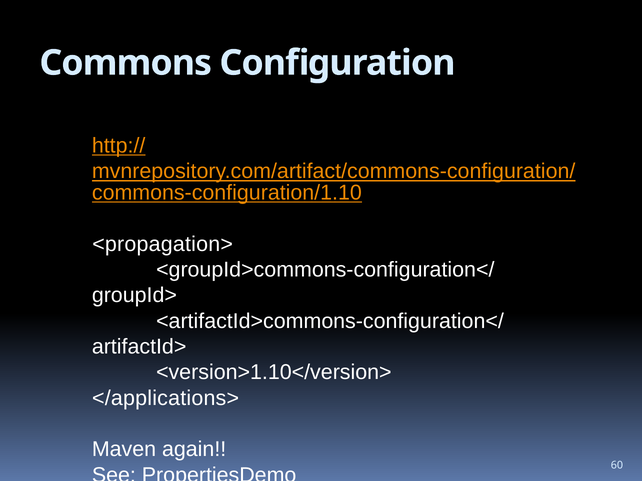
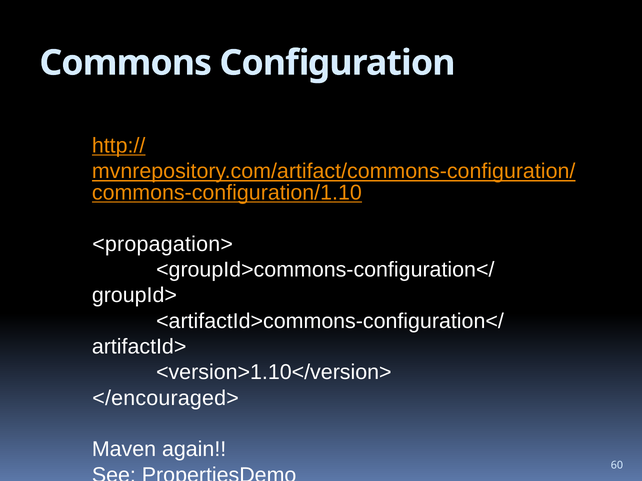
</applications>: </applications> -> </encouraged>
